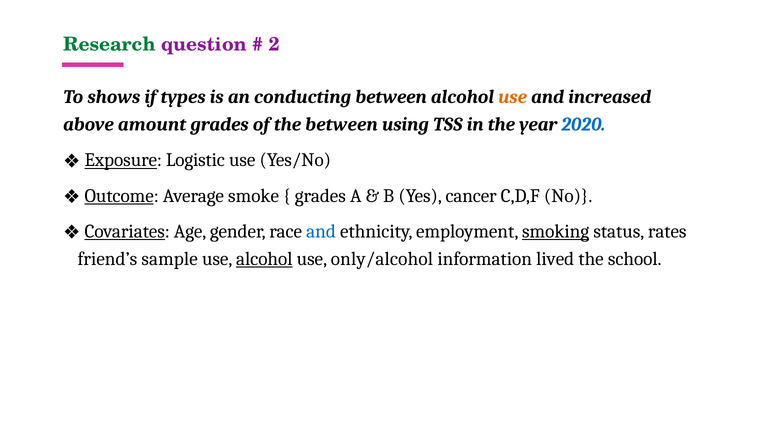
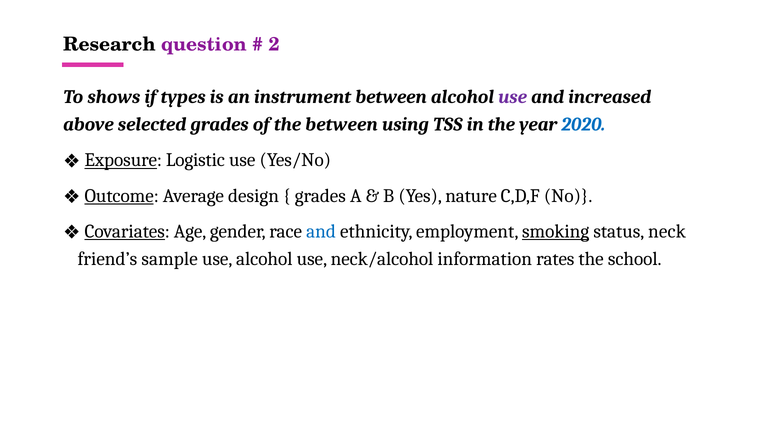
Research colour: green -> black
conducting: conducting -> instrument
use at (513, 97) colour: orange -> purple
amount: amount -> selected
smoke: smoke -> design
cancer: cancer -> nature
rates: rates -> neck
alcohol at (264, 259) underline: present -> none
only/alcohol: only/alcohol -> neck/alcohol
lived: lived -> rates
